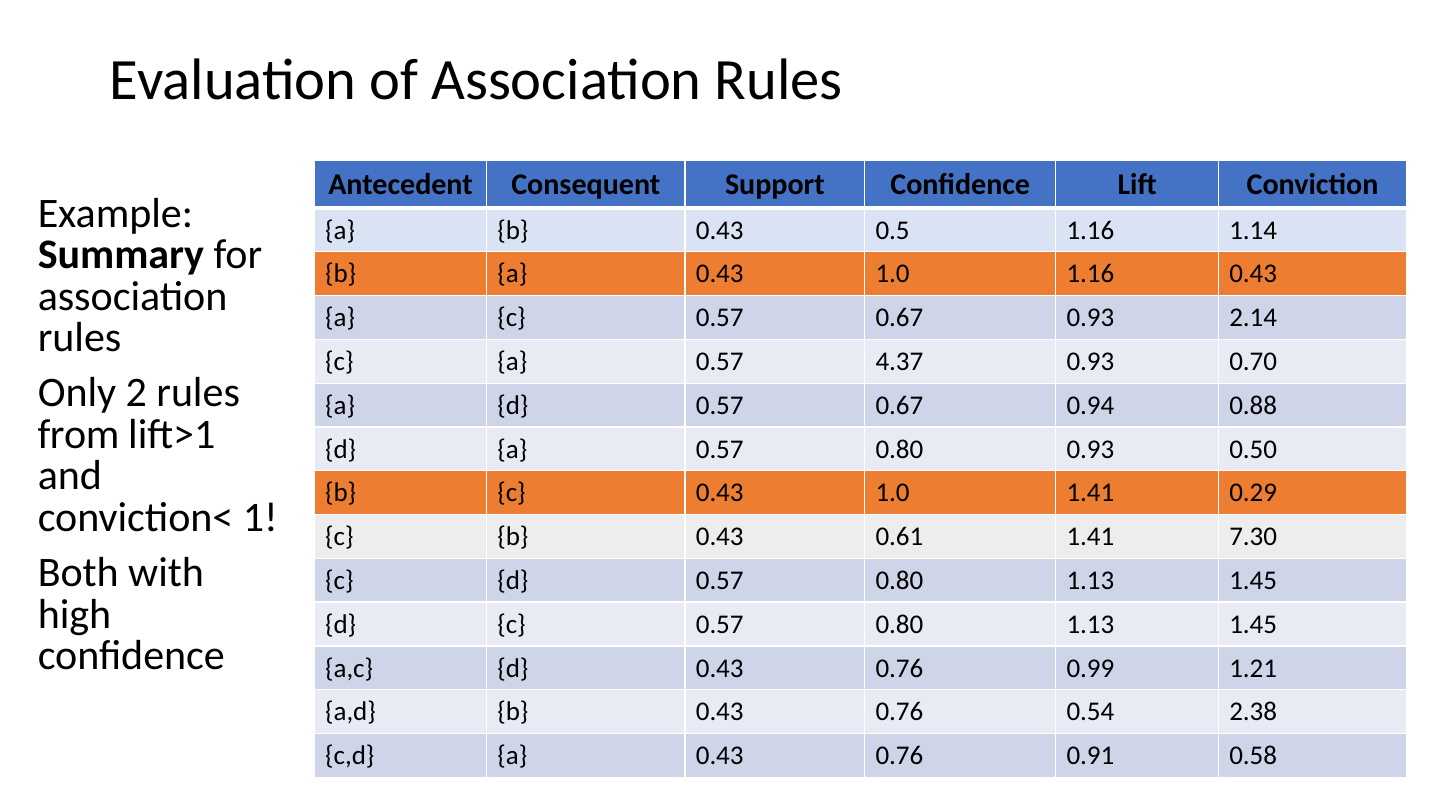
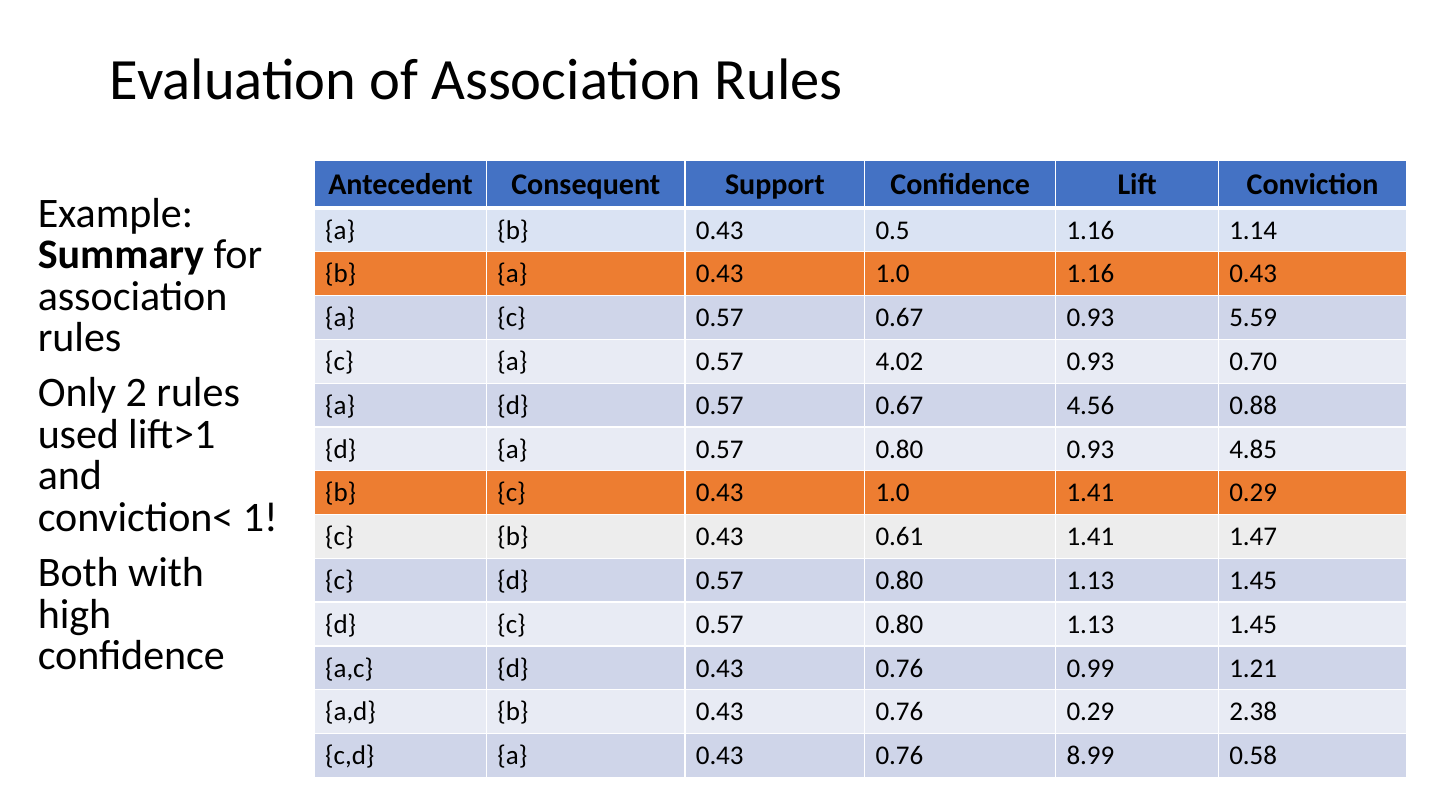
2.14: 2.14 -> 5.59
4.37: 4.37 -> 4.02
0.94: 0.94 -> 4.56
from: from -> used
0.50: 0.50 -> 4.85
7.30: 7.30 -> 1.47
0.76 0.54: 0.54 -> 0.29
0.91: 0.91 -> 8.99
